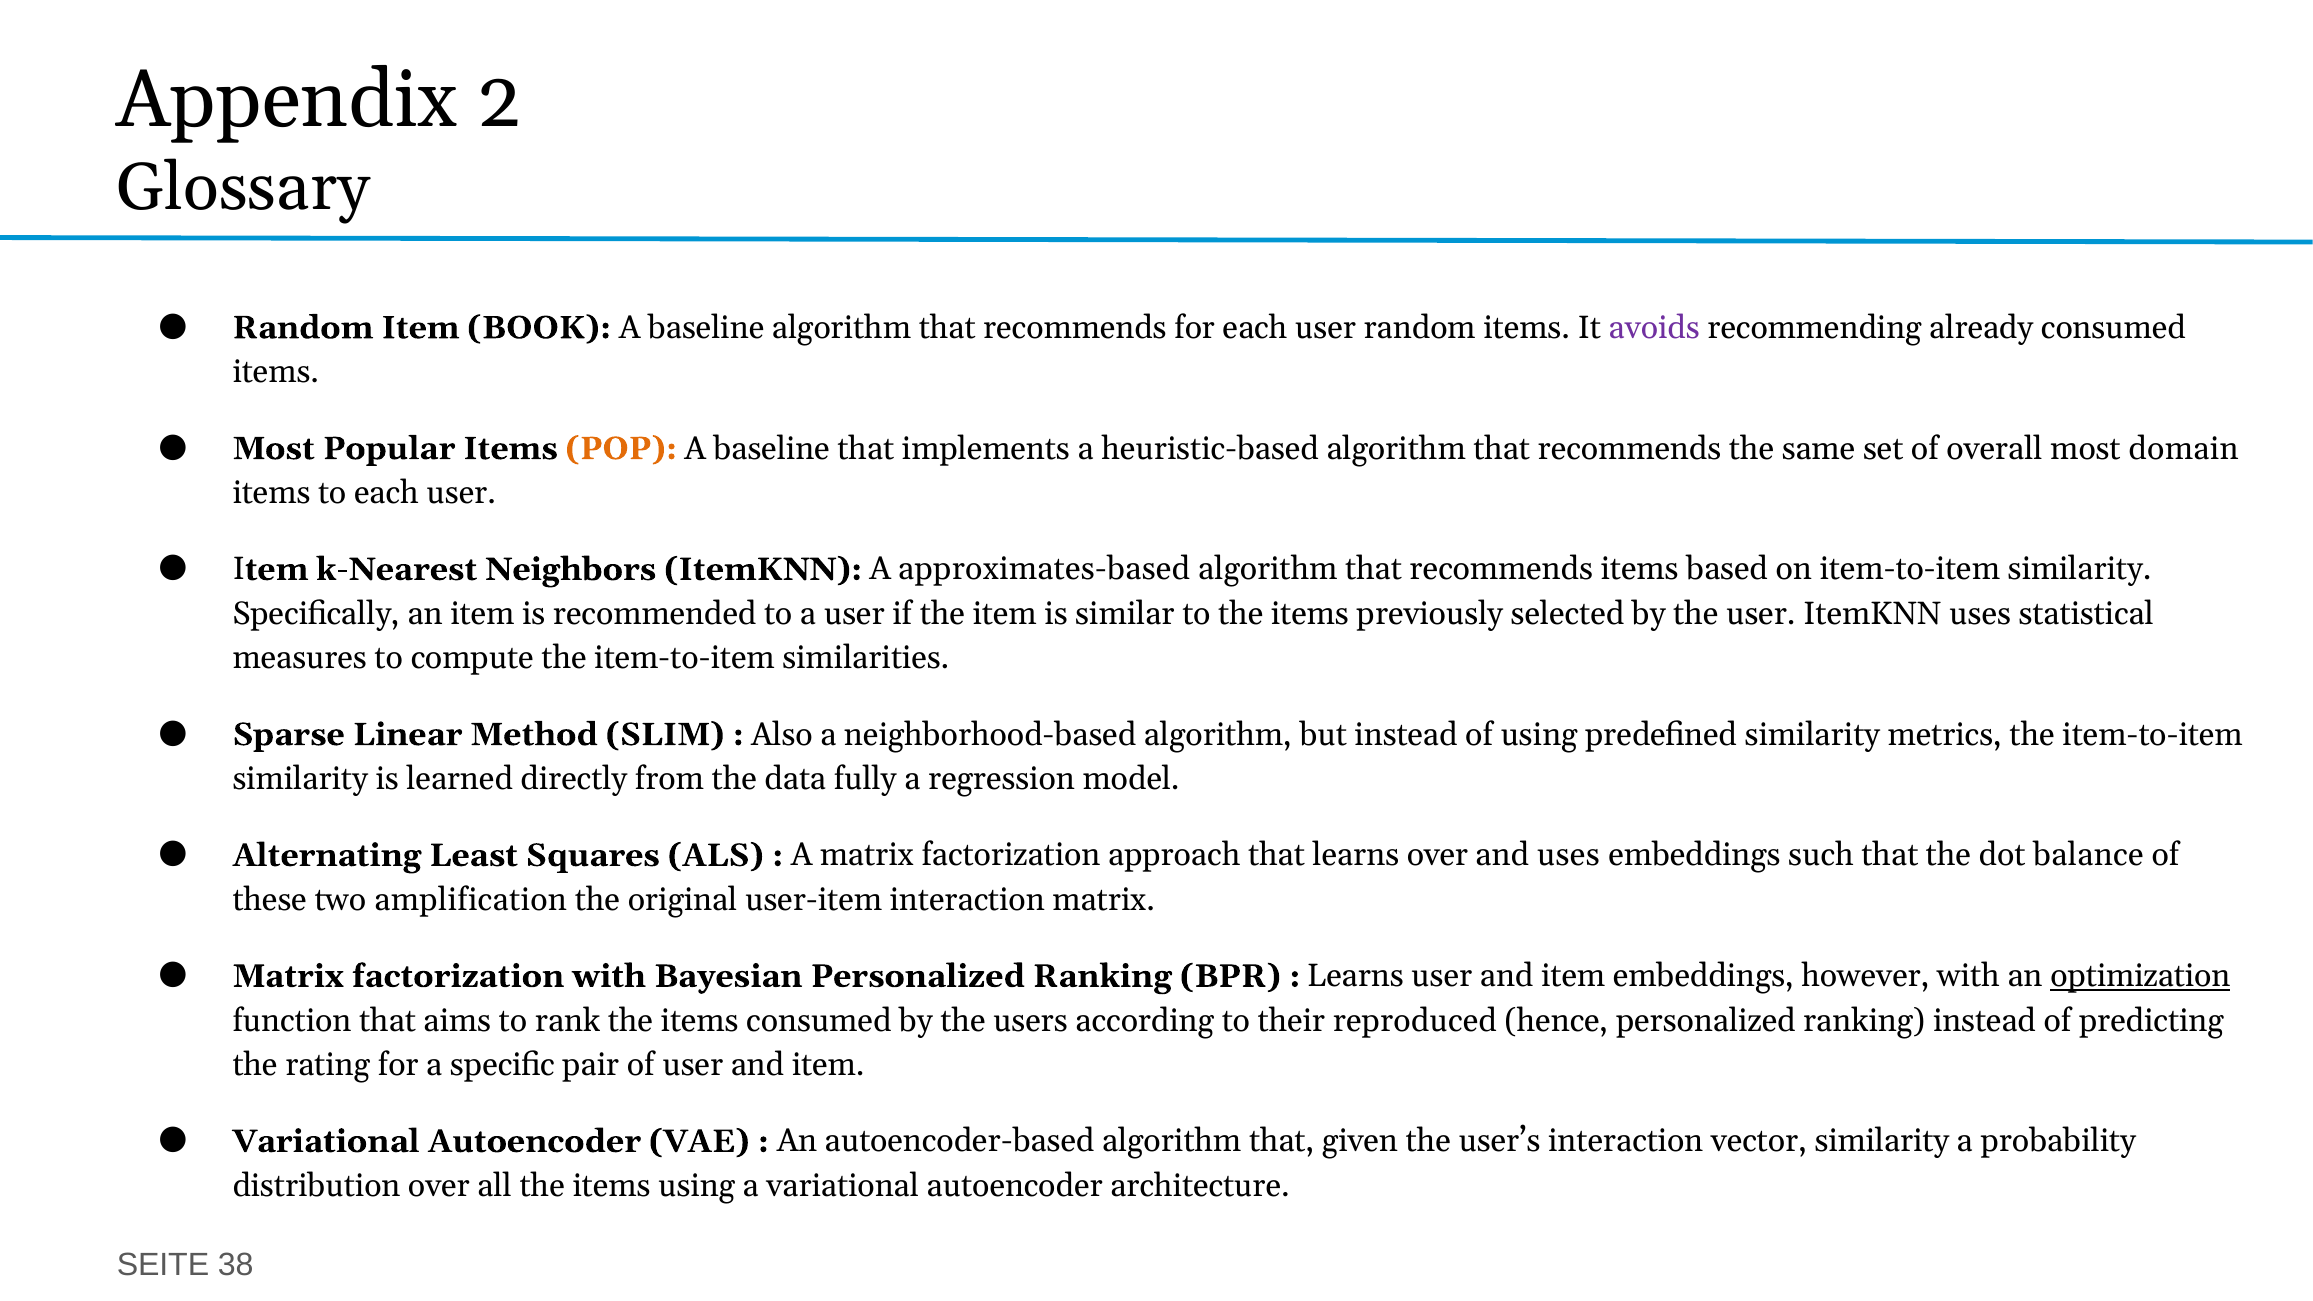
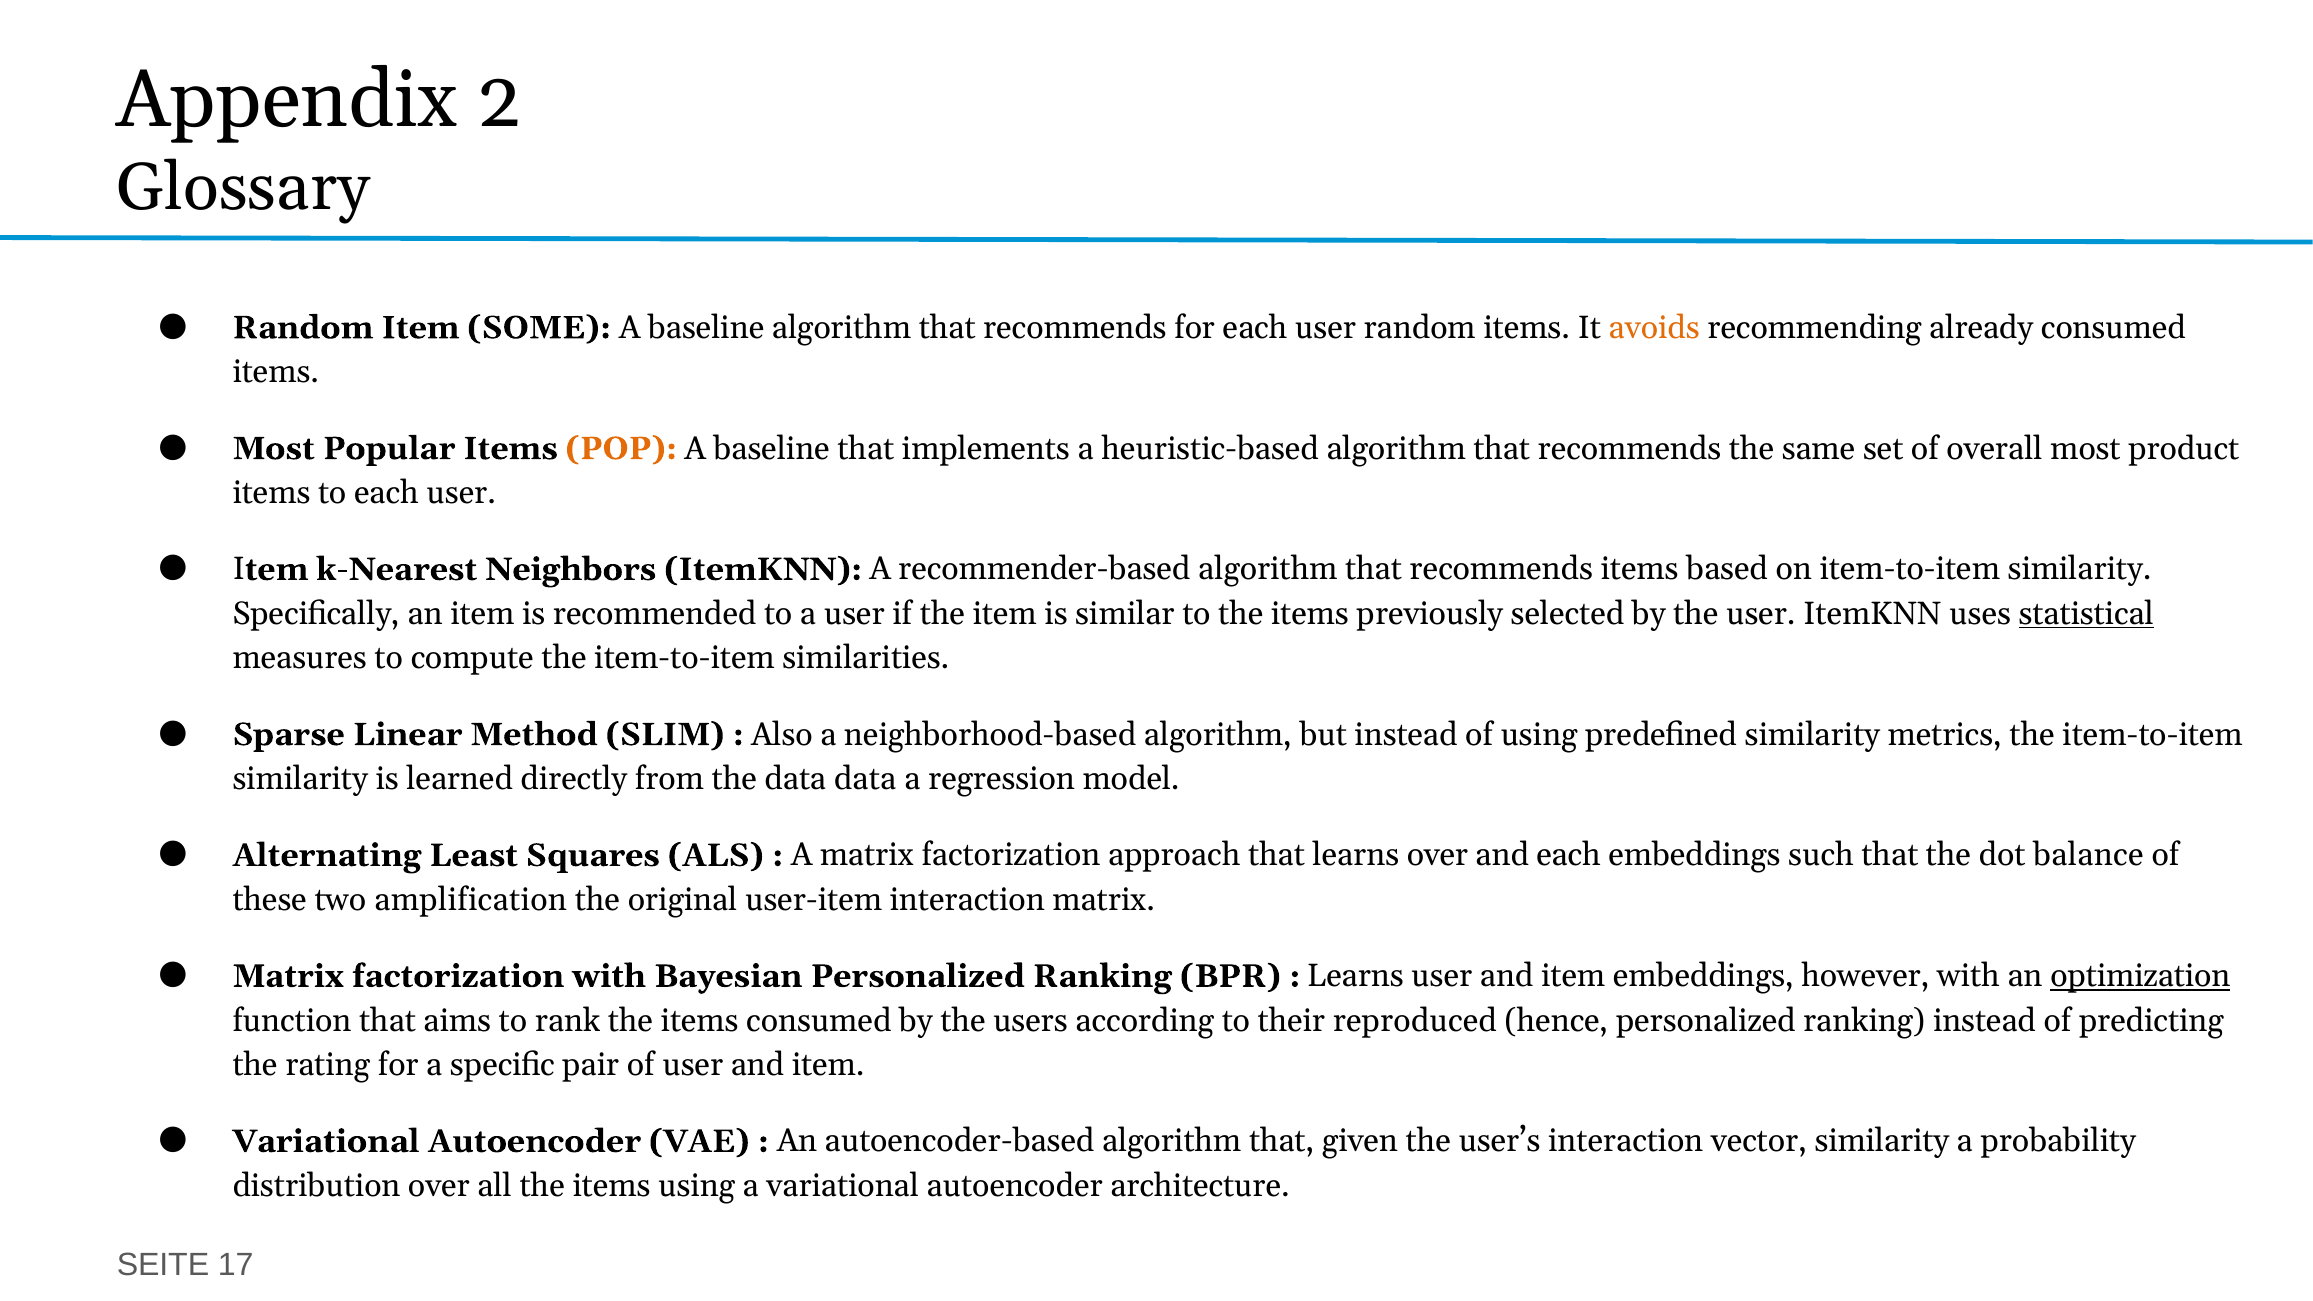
BOOK: BOOK -> SOME
avoids colour: purple -> orange
domain: domain -> product
approximates-based: approximates-based -> recommender-based
statistical underline: none -> present
data fully: fully -> data
and uses: uses -> each
38: 38 -> 17
